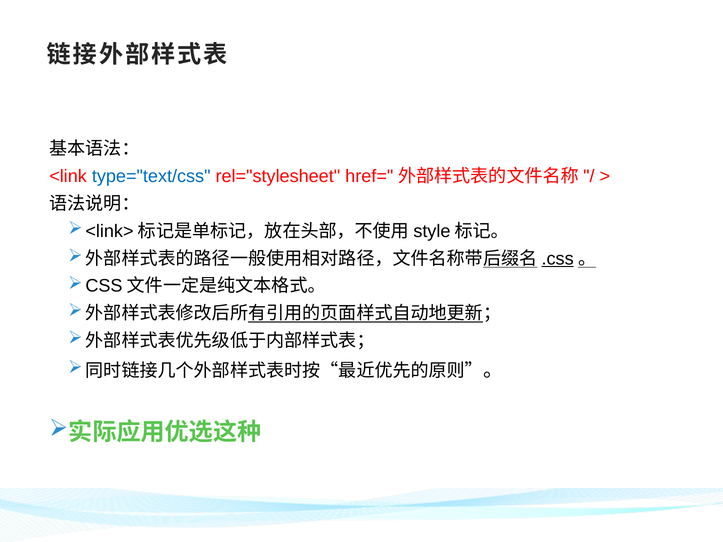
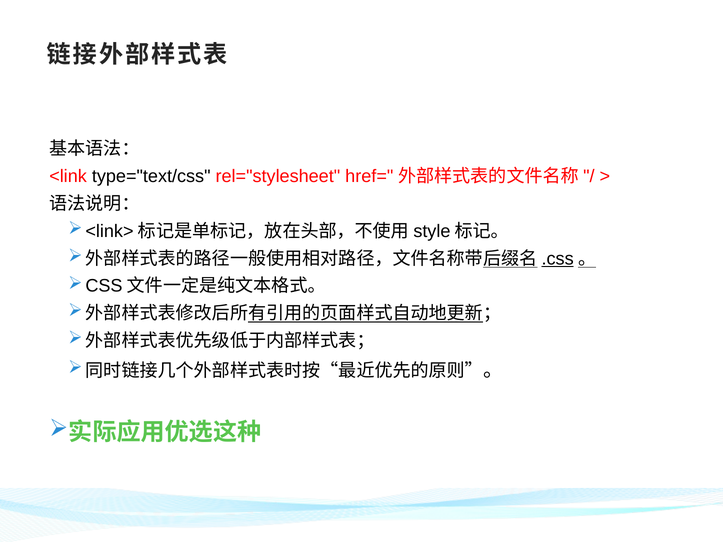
type="text/css colour: blue -> black
